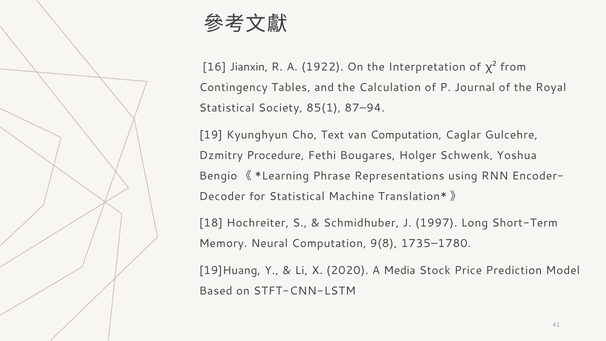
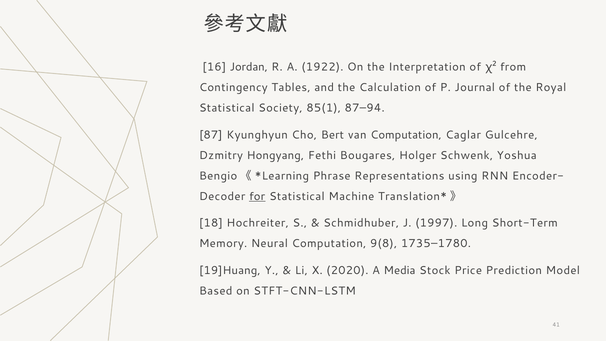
Jianxin: Jianxin -> Jordan
19: 19 -> 87
Text: Text -> Bert
Procedure: Procedure -> Hongyang
for underline: none -> present
